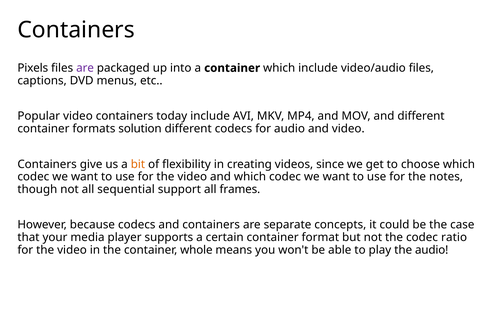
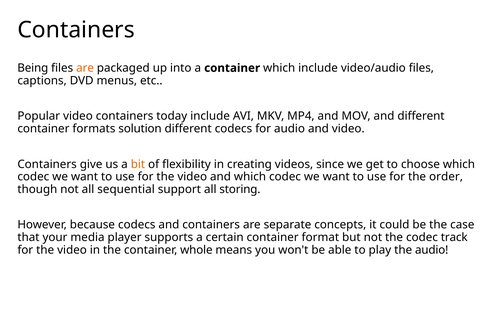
Pixels: Pixels -> Being
are at (85, 68) colour: purple -> orange
notes: notes -> order
frames: frames -> storing
ratio: ratio -> track
